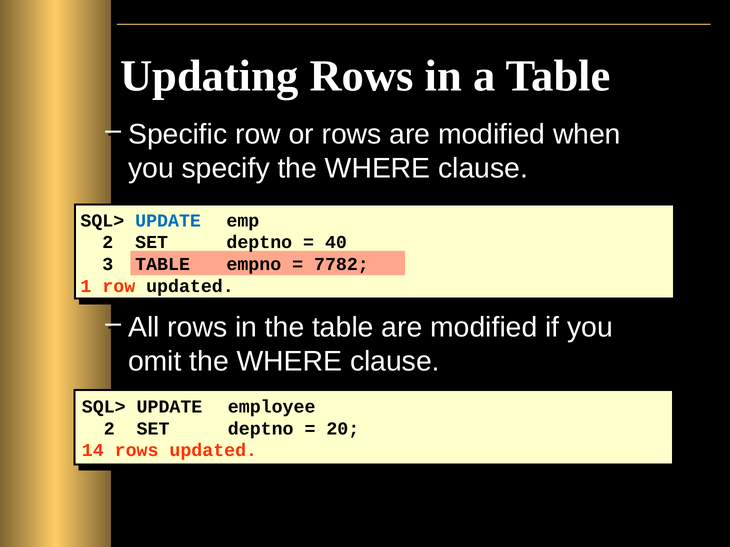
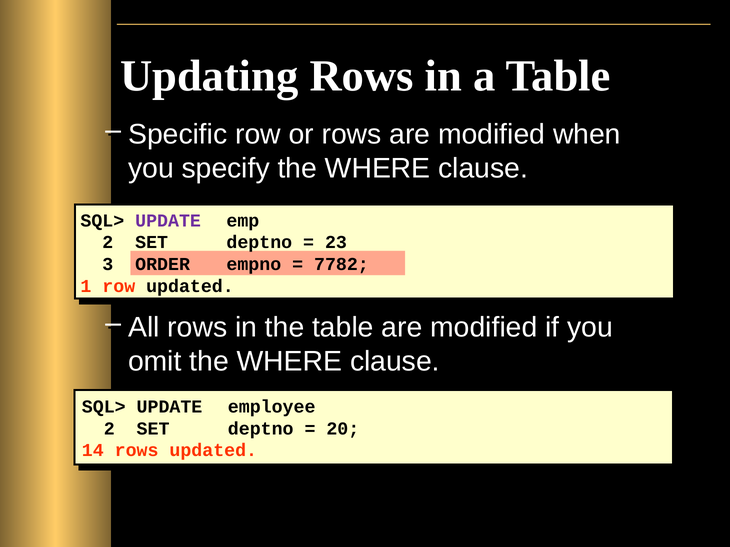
UPDATE at (168, 221) colour: blue -> purple
40: 40 -> 23
3 TABLE: TABLE -> ORDER
